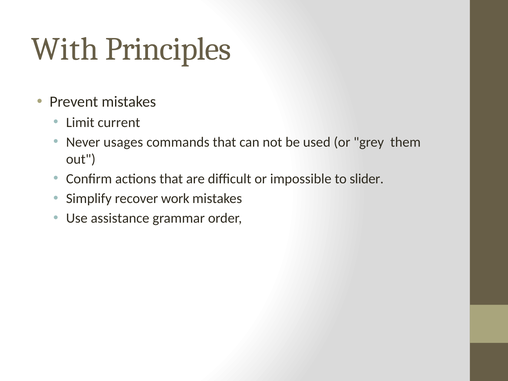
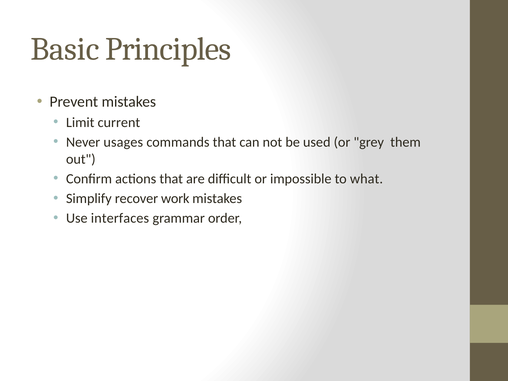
With: With -> Basic
slider: slider -> what
assistance: assistance -> interfaces
